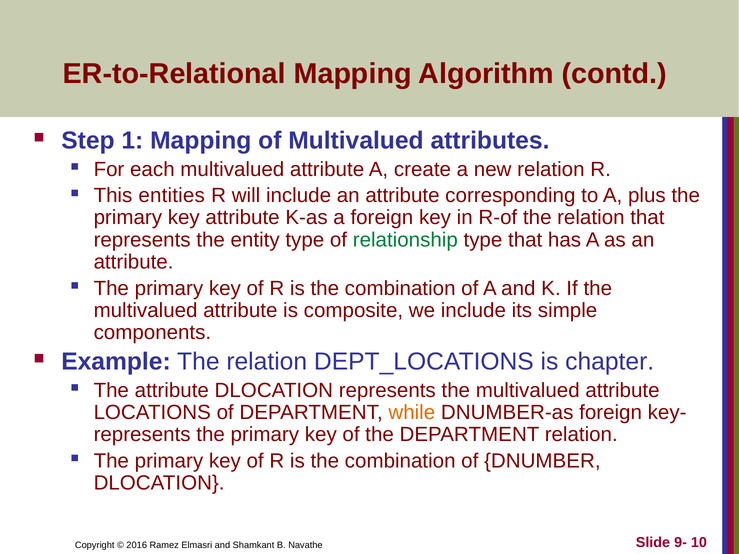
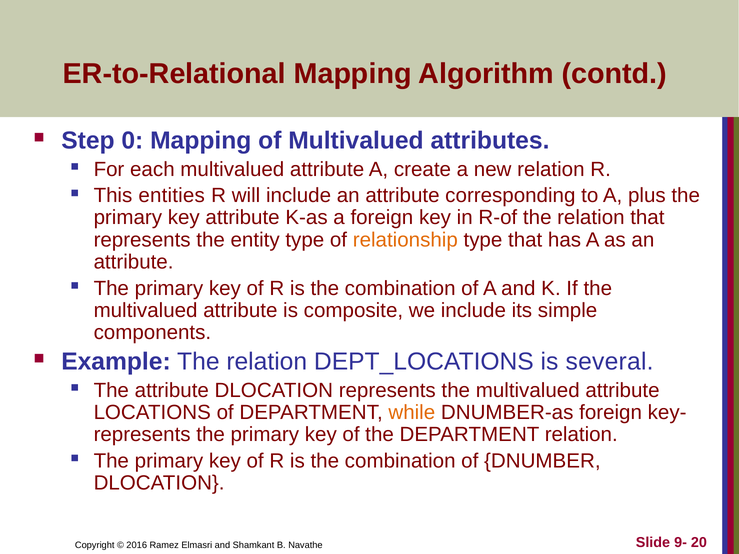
1: 1 -> 0
relationship colour: green -> orange
chapter: chapter -> several
10: 10 -> 20
